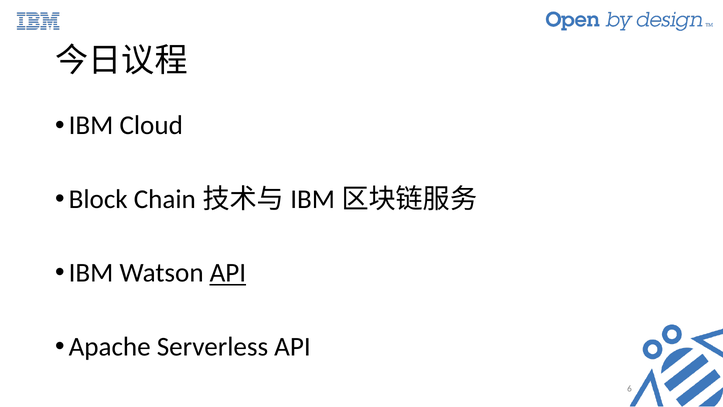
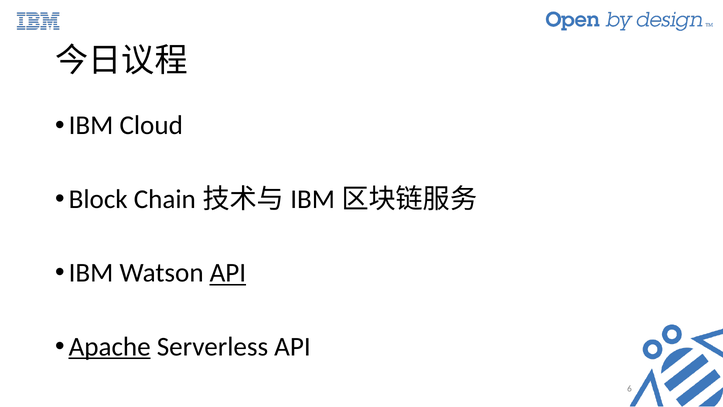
Apache underline: none -> present
